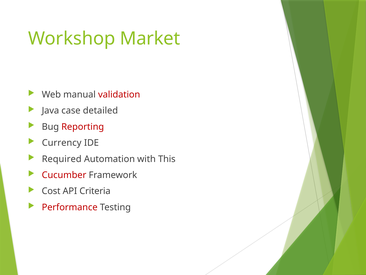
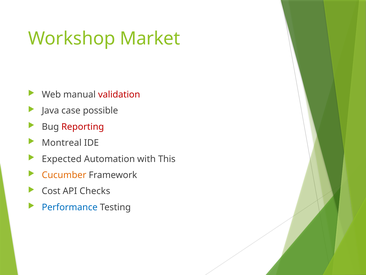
detailed: detailed -> possible
Currency: Currency -> Montreal
Required: Required -> Expected
Cucumber colour: red -> orange
Criteria: Criteria -> Checks
Performance colour: red -> blue
